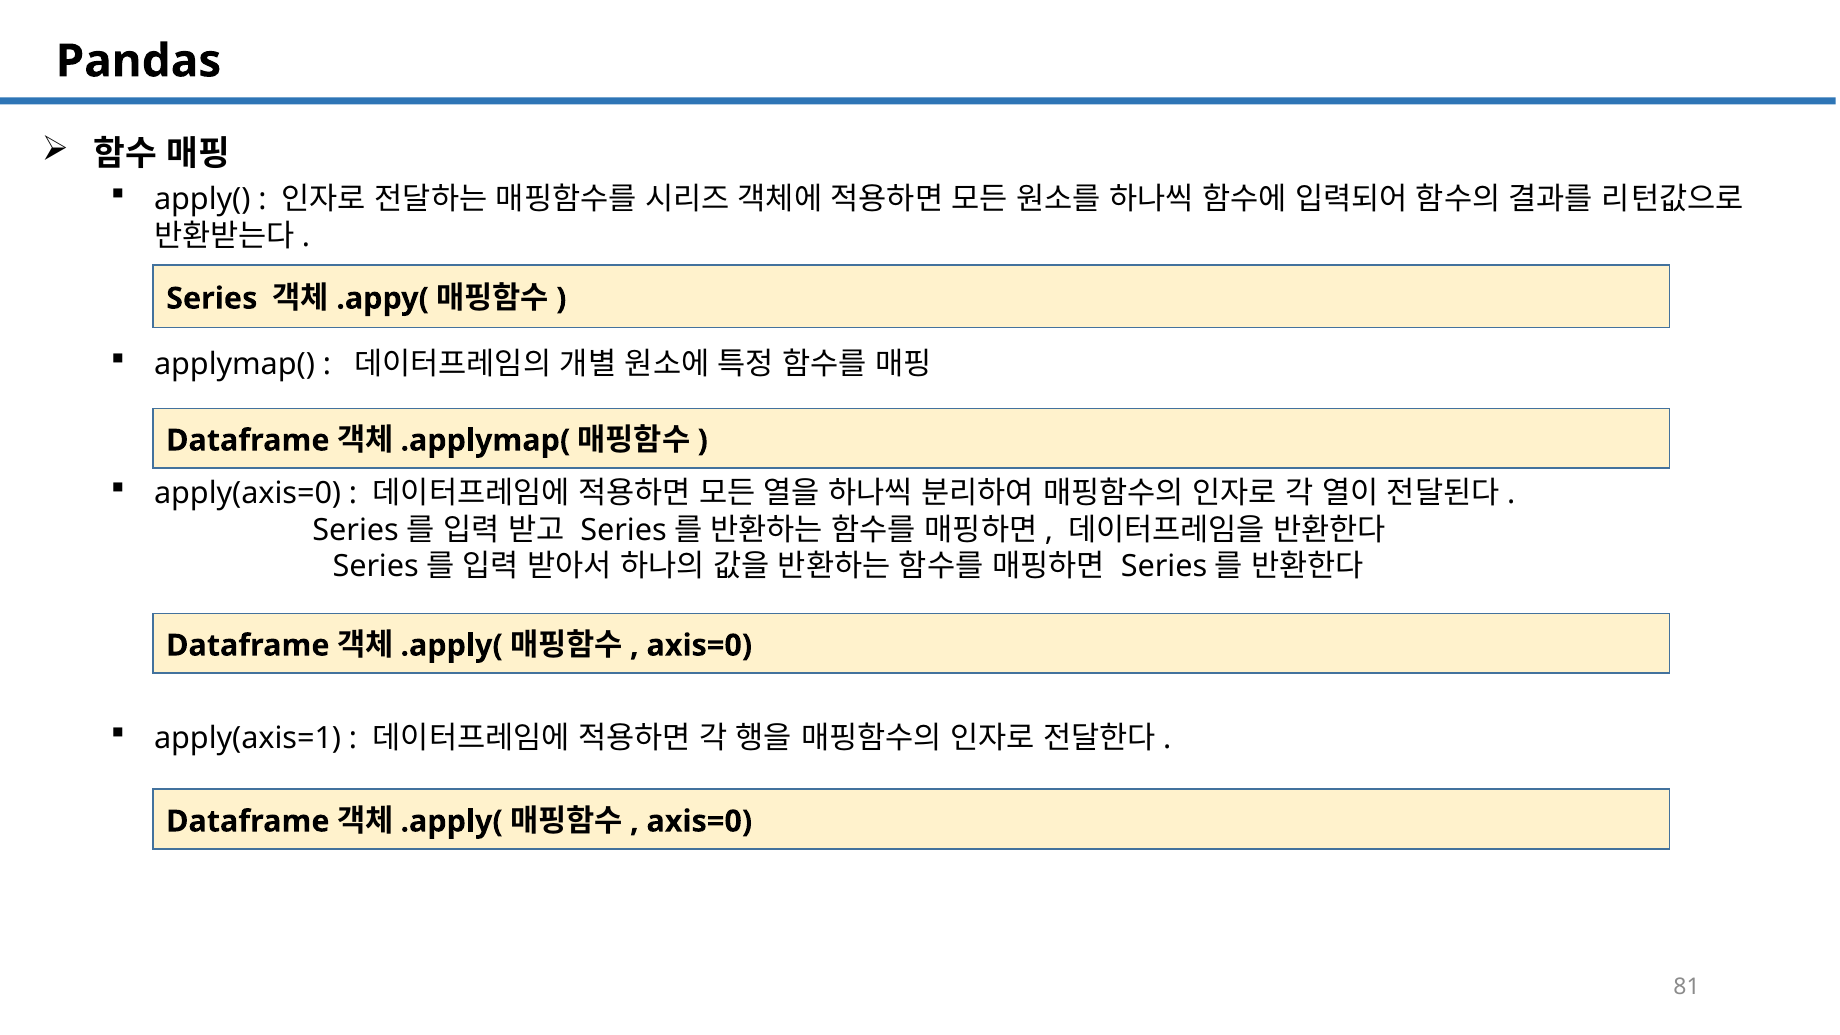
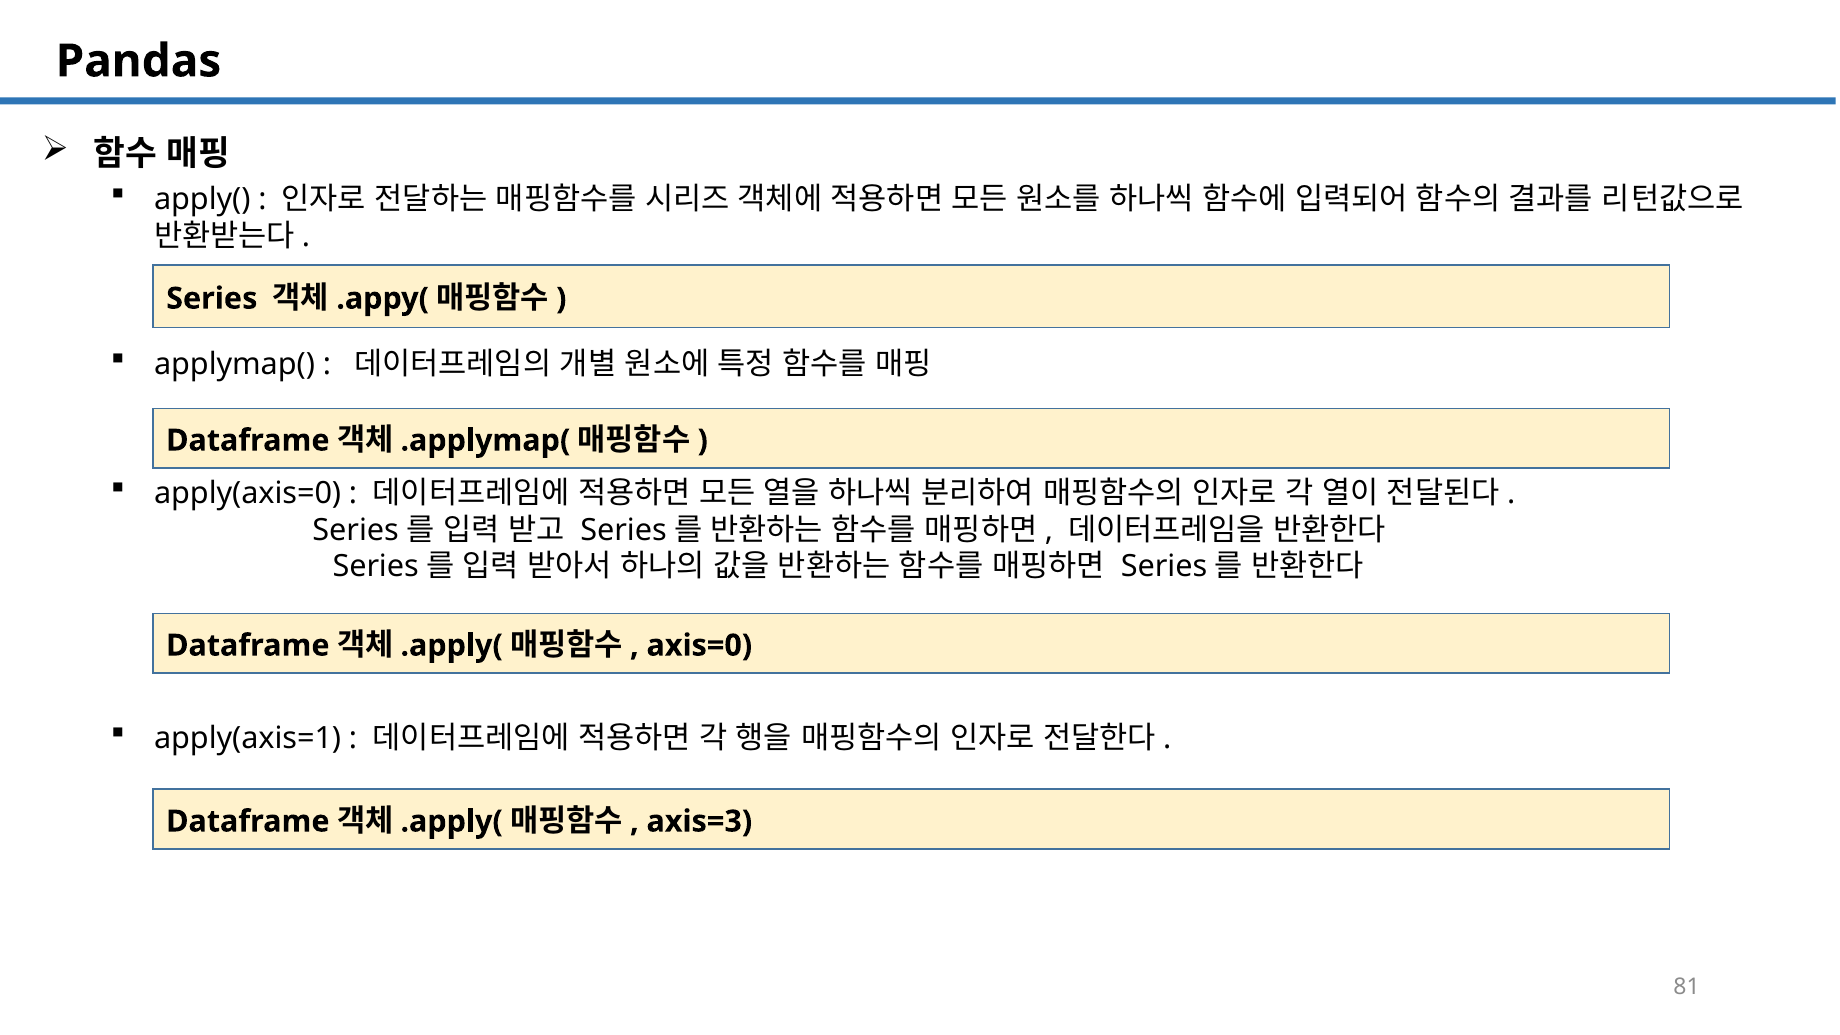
axis=0 at (699, 821): axis=0 -> axis=3
